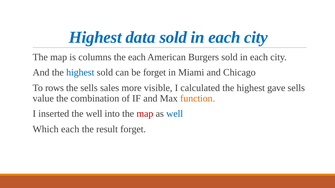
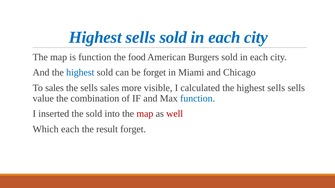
data at (141, 38): data -> sells
is columns: columns -> function
the each: each -> food
To rows: rows -> sales
the highest gave: gave -> sells
function at (198, 99) colour: orange -> blue
the well: well -> sold
well at (175, 114) colour: blue -> red
